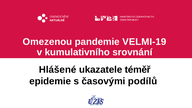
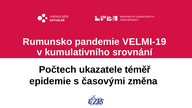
Omezenou: Omezenou -> Rumunsko
Hlášené: Hlášené -> Počtech
podílů: podílů -> změna
